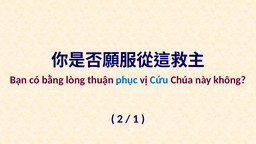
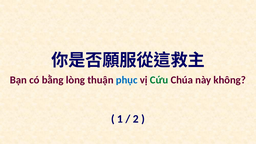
Cứu colour: blue -> green
2: 2 -> 1
1: 1 -> 2
